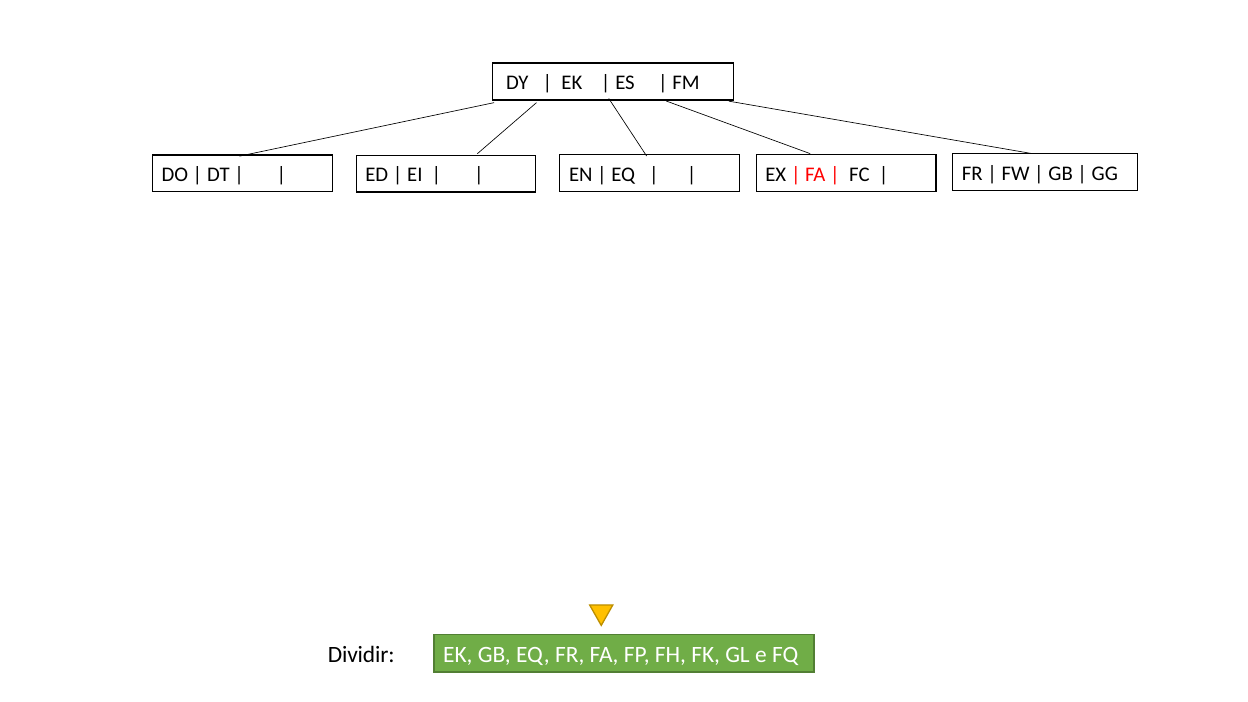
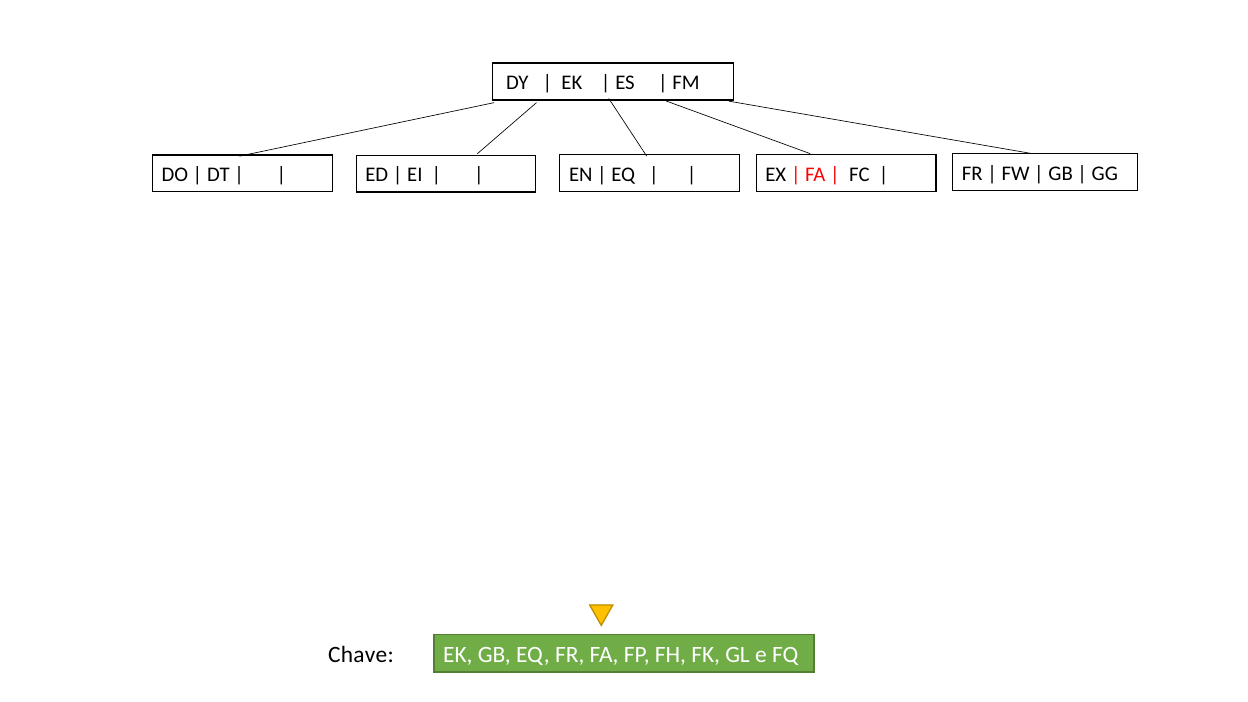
Dividir: Dividir -> Chave
